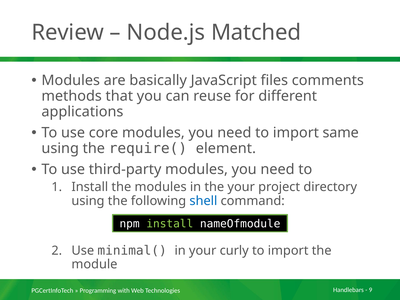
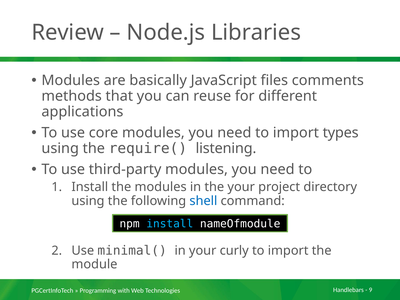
Matched: Matched -> Libraries
same: same -> types
element: element -> listening
install at (170, 224) colour: light green -> light blue
